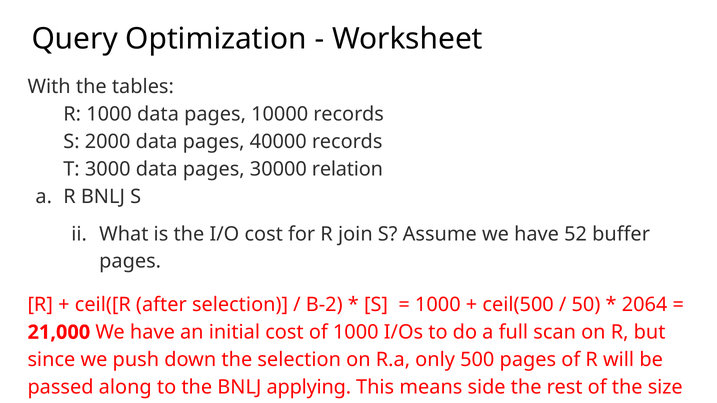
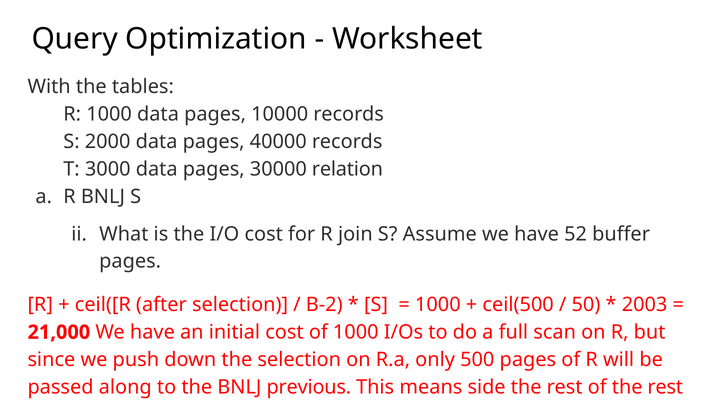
2064: 2064 -> 2003
applying: applying -> previous
of the size: size -> rest
